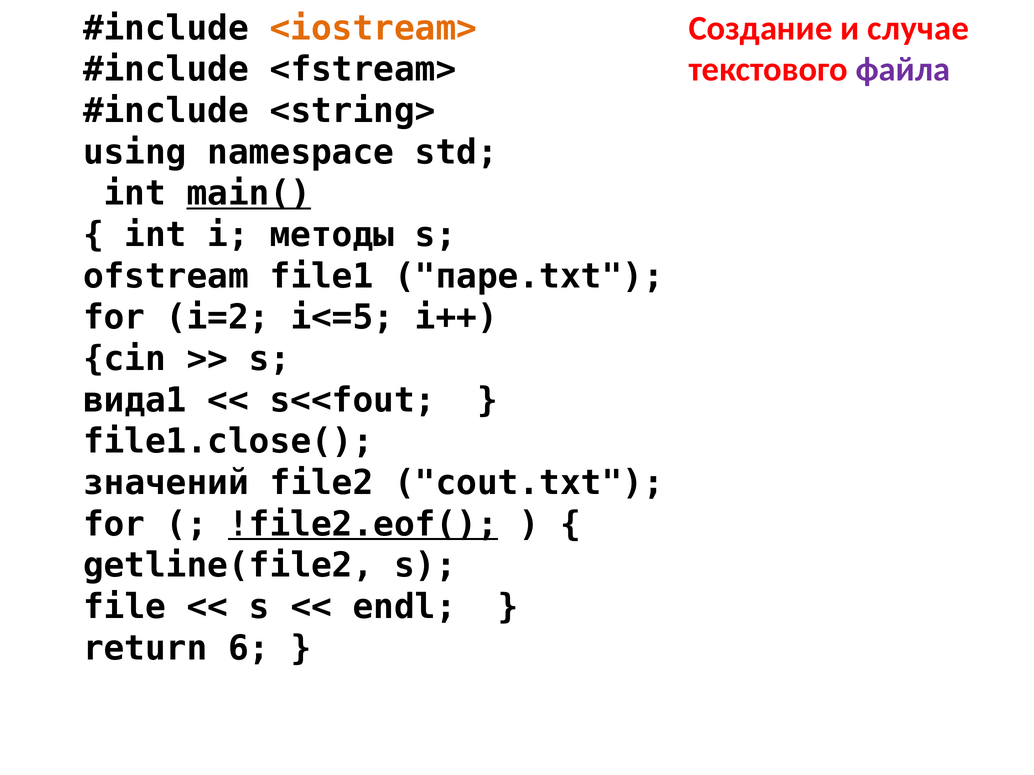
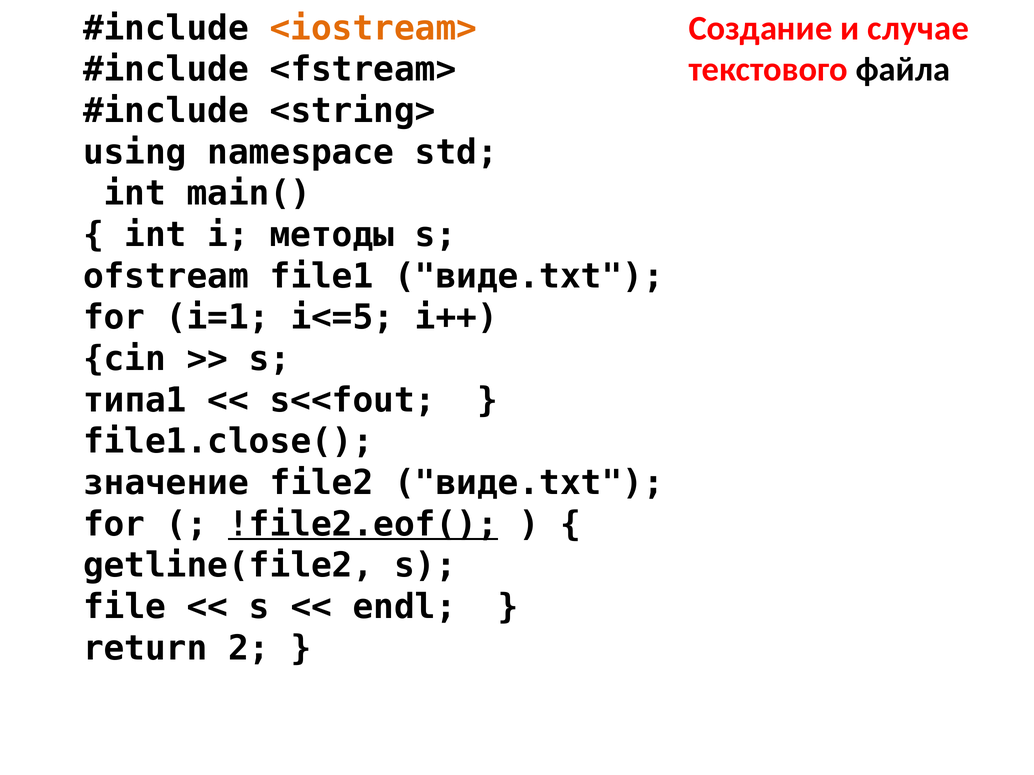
файла colour: purple -> black
main( underline: present -> none
file1 паре.txt: паре.txt -> виде.txt
i=2: i=2 -> i=1
вида1: вида1 -> типа1
значений: значений -> значение
file2 cout.txt: cout.txt -> виде.txt
6: 6 -> 2
